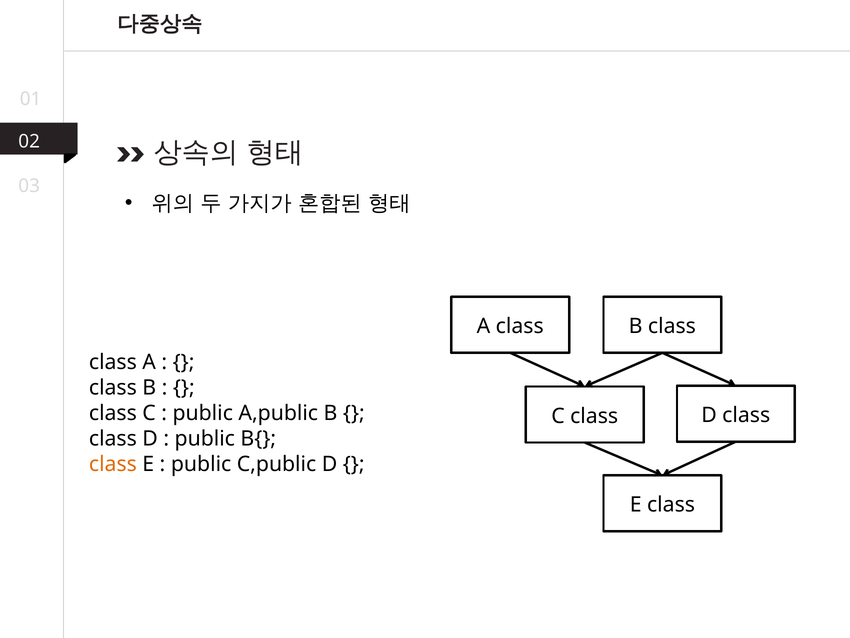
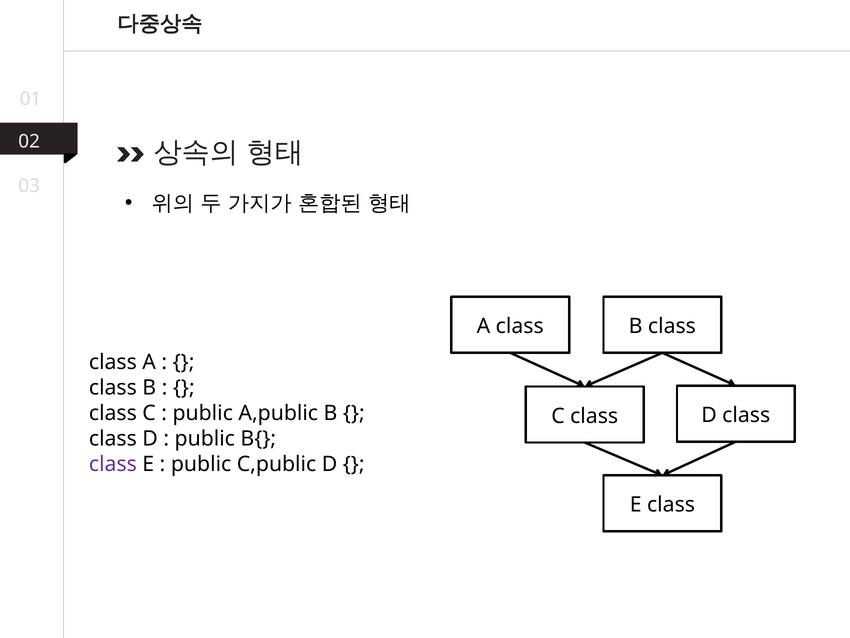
class at (113, 464) colour: orange -> purple
